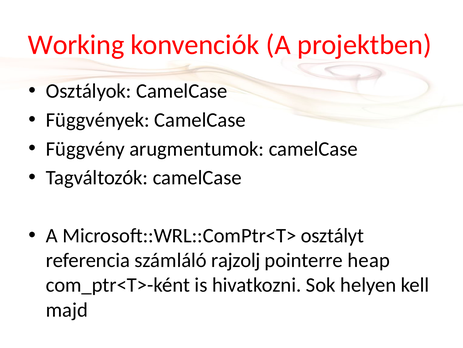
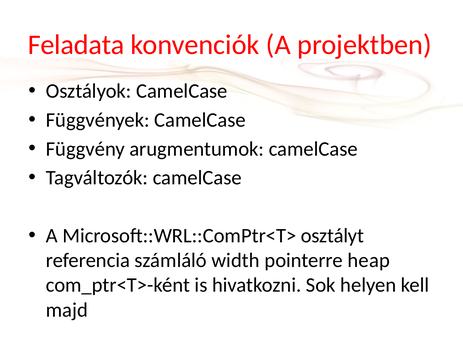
Working: Working -> Feladata
rajzolj: rajzolj -> width
